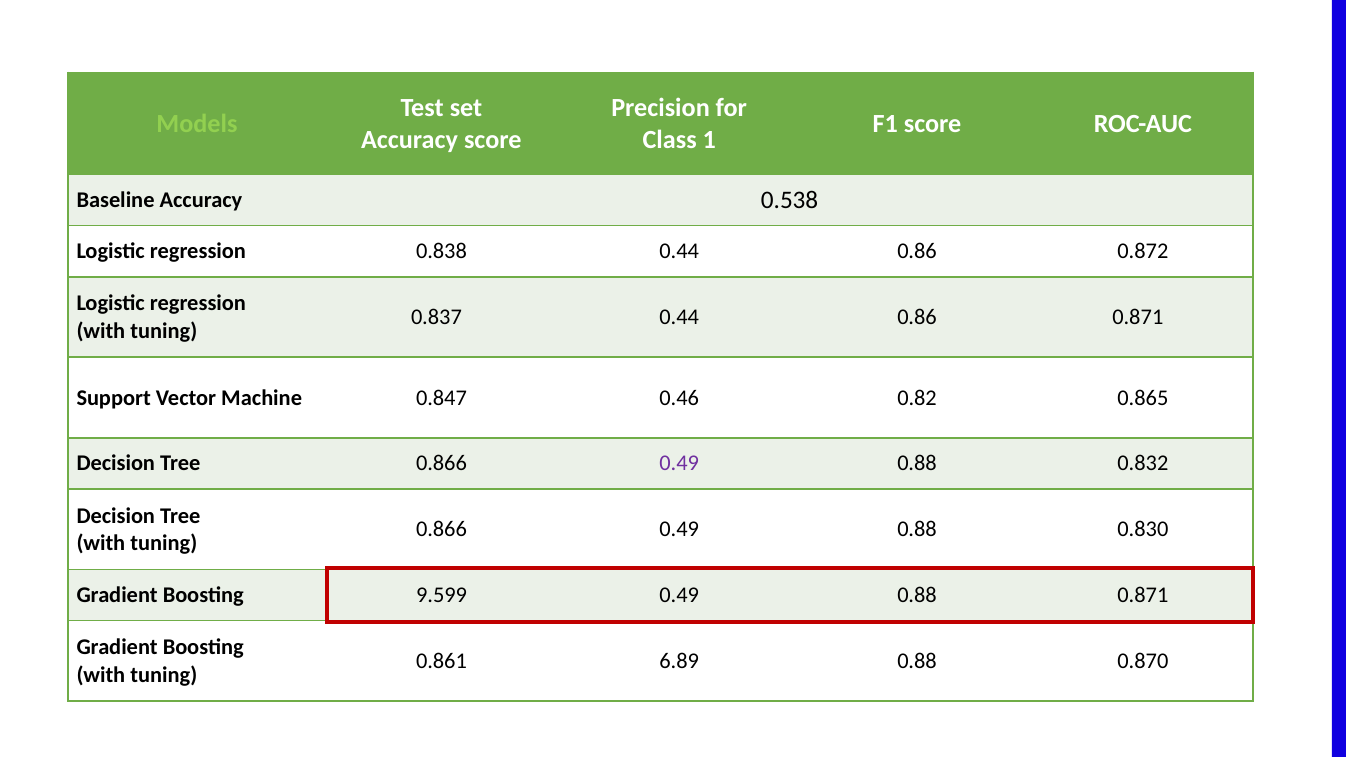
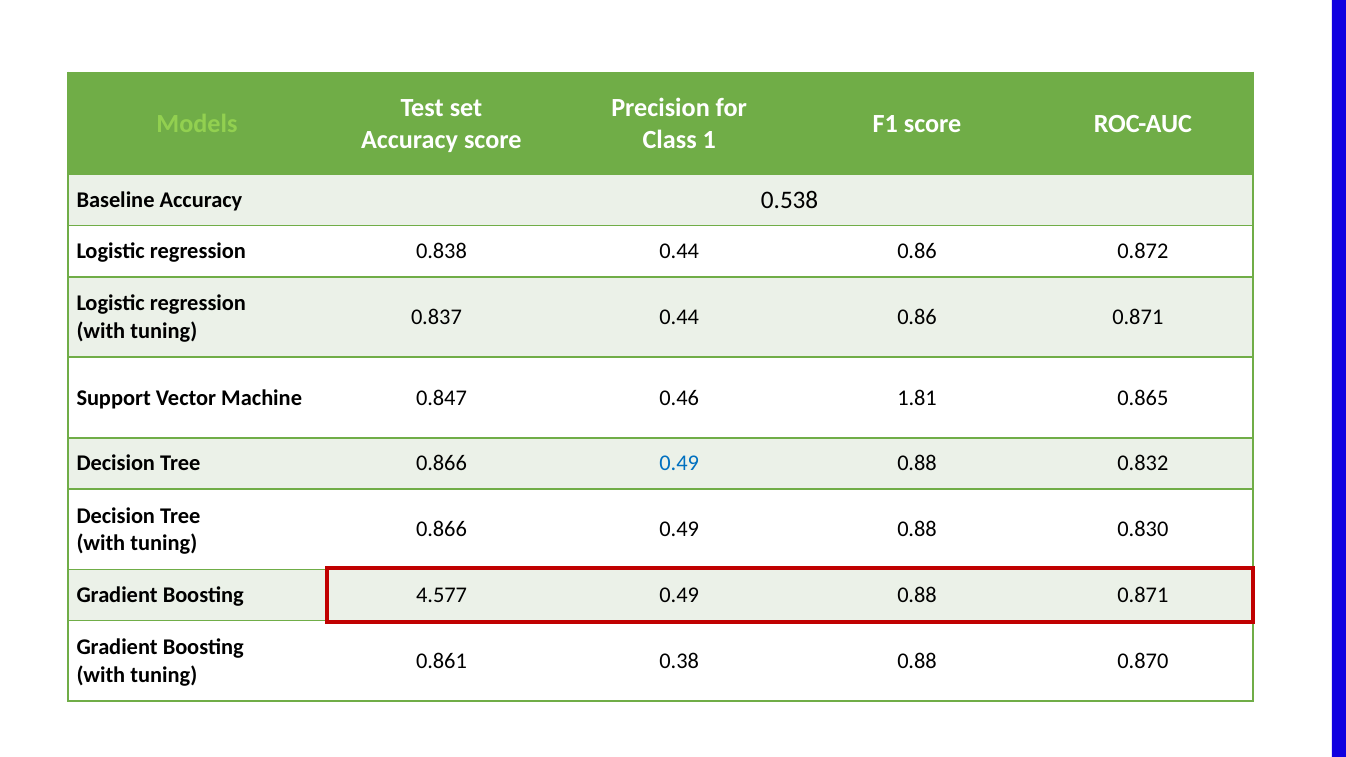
0.82: 0.82 -> 1.81
0.49 at (679, 464) colour: purple -> blue
9.599: 9.599 -> 4.577
6.89: 6.89 -> 0.38
